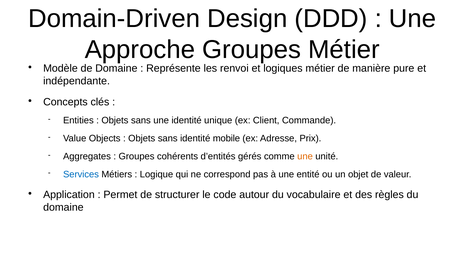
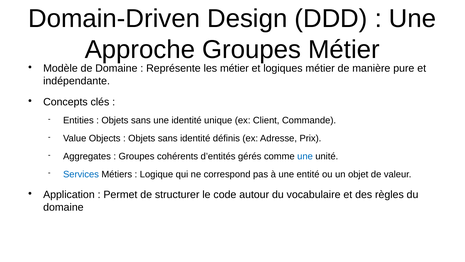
les renvoi: renvoi -> métier
mobile: mobile -> définis
une at (305, 156) colour: orange -> blue
